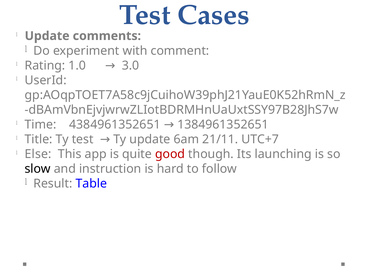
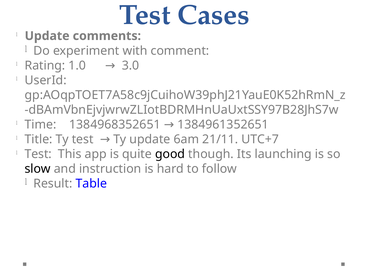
4384961352651: 4384961352651 -> 1384968352651
Else at (38, 154): Else -> Test
good colour: red -> black
